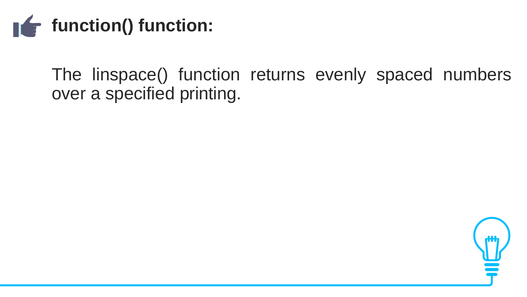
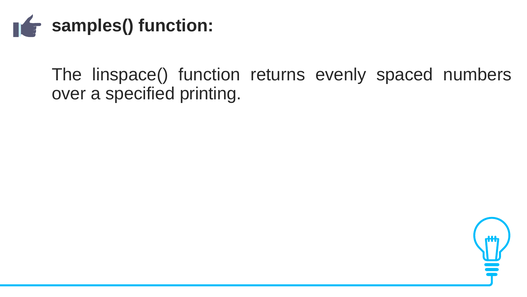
function(: function( -> samples(
